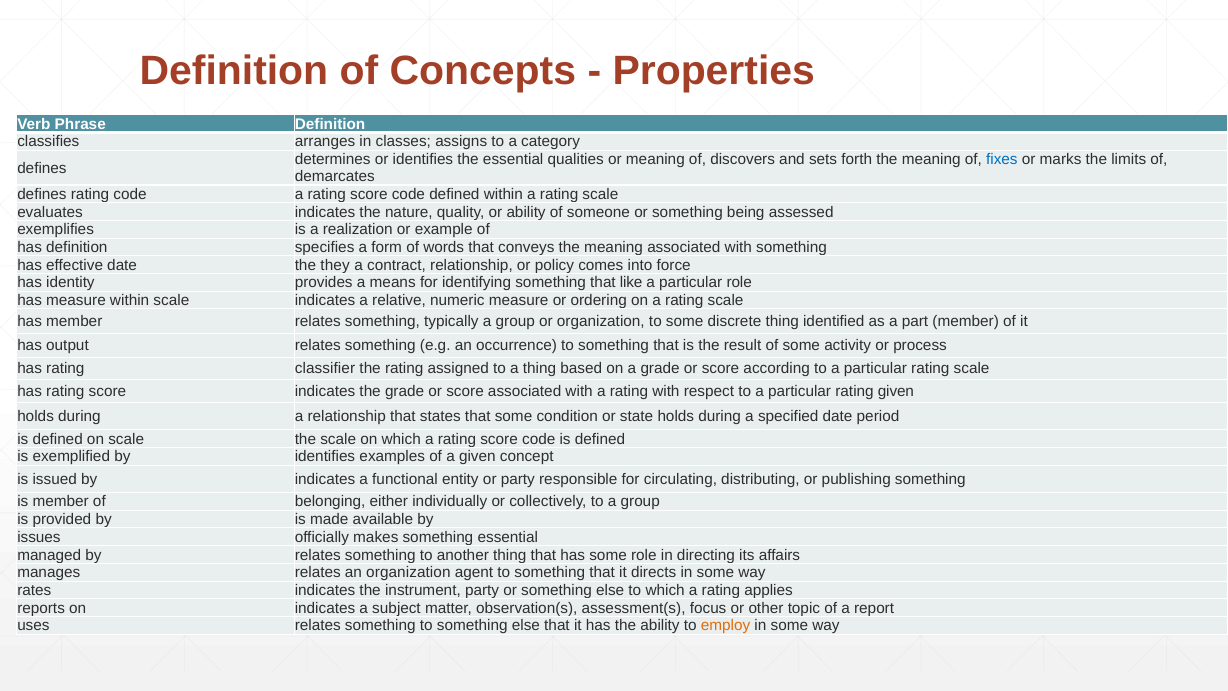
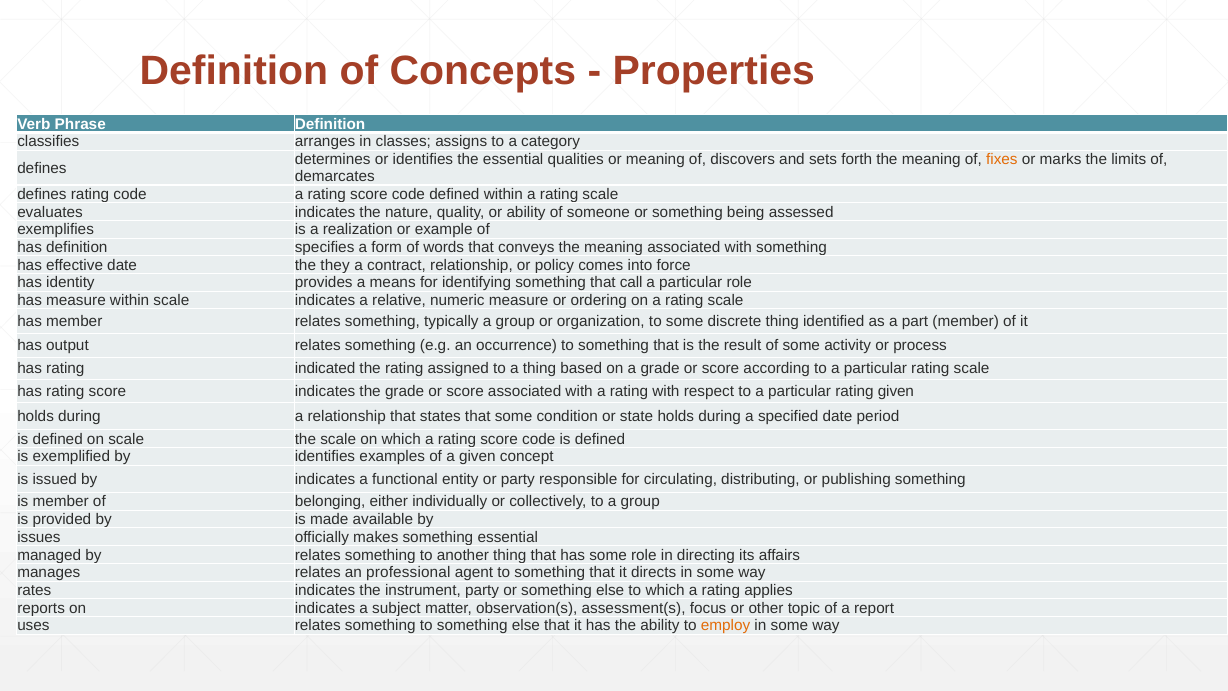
fixes colour: blue -> orange
like: like -> call
classifier: classifier -> indicated
an organization: organization -> professional
